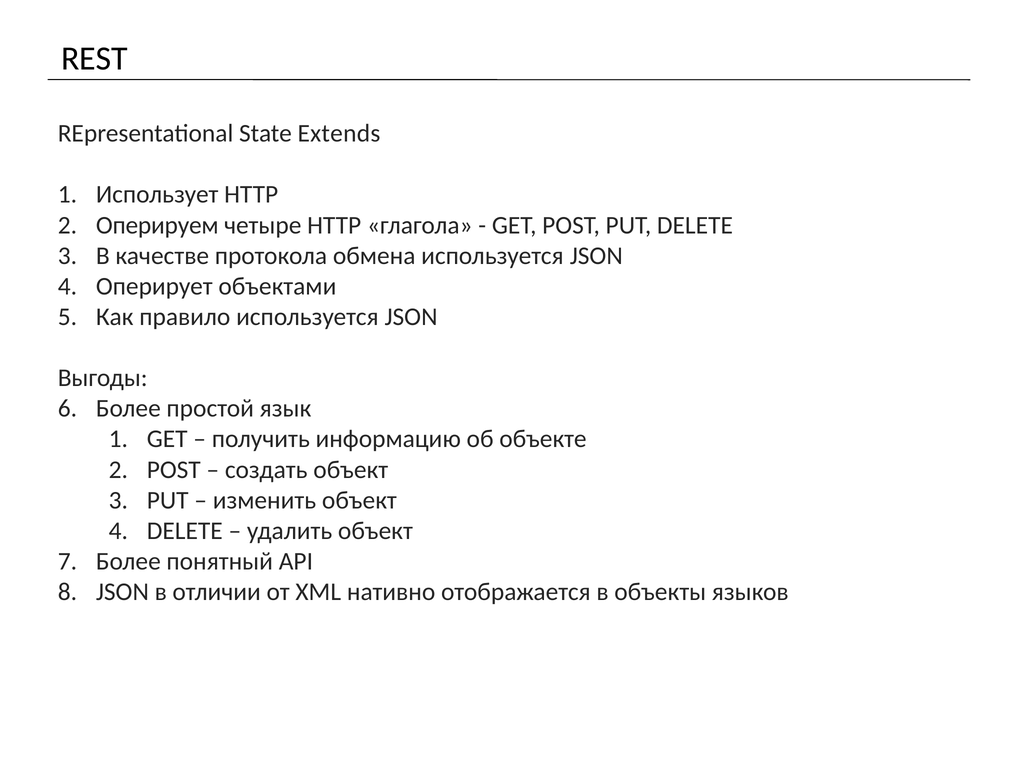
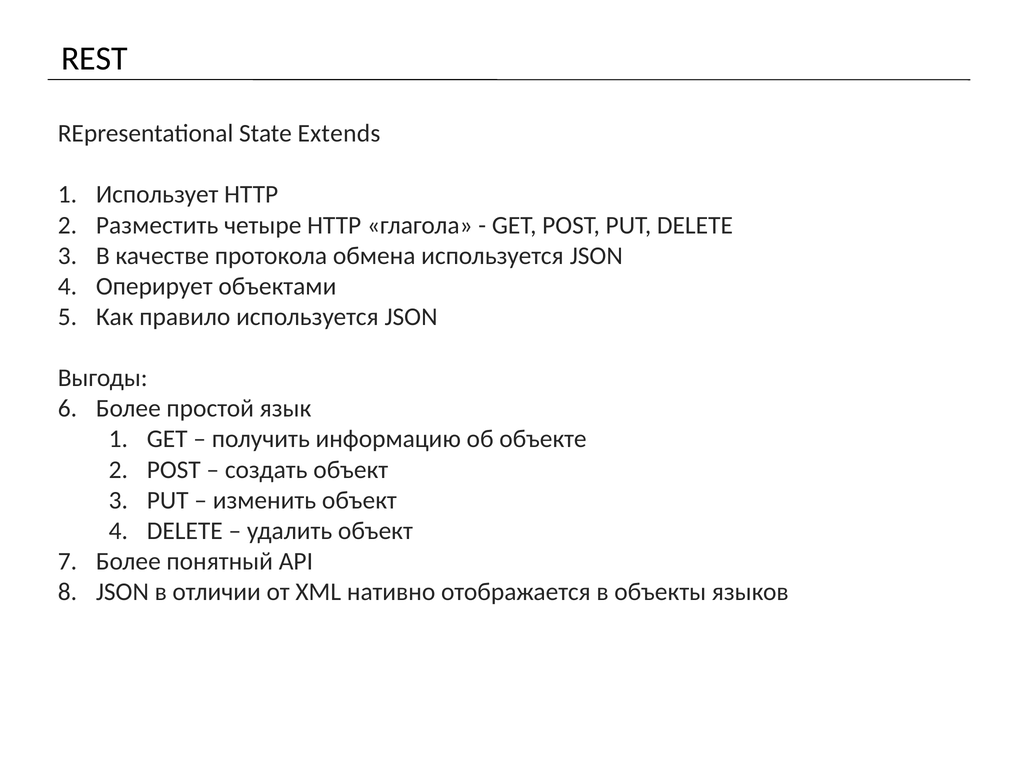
Оперируем: Оперируем -> Разместить
